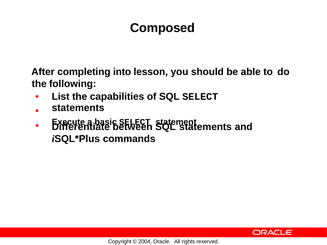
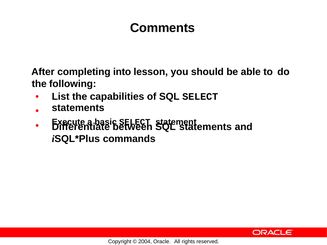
Composed: Composed -> Comments
